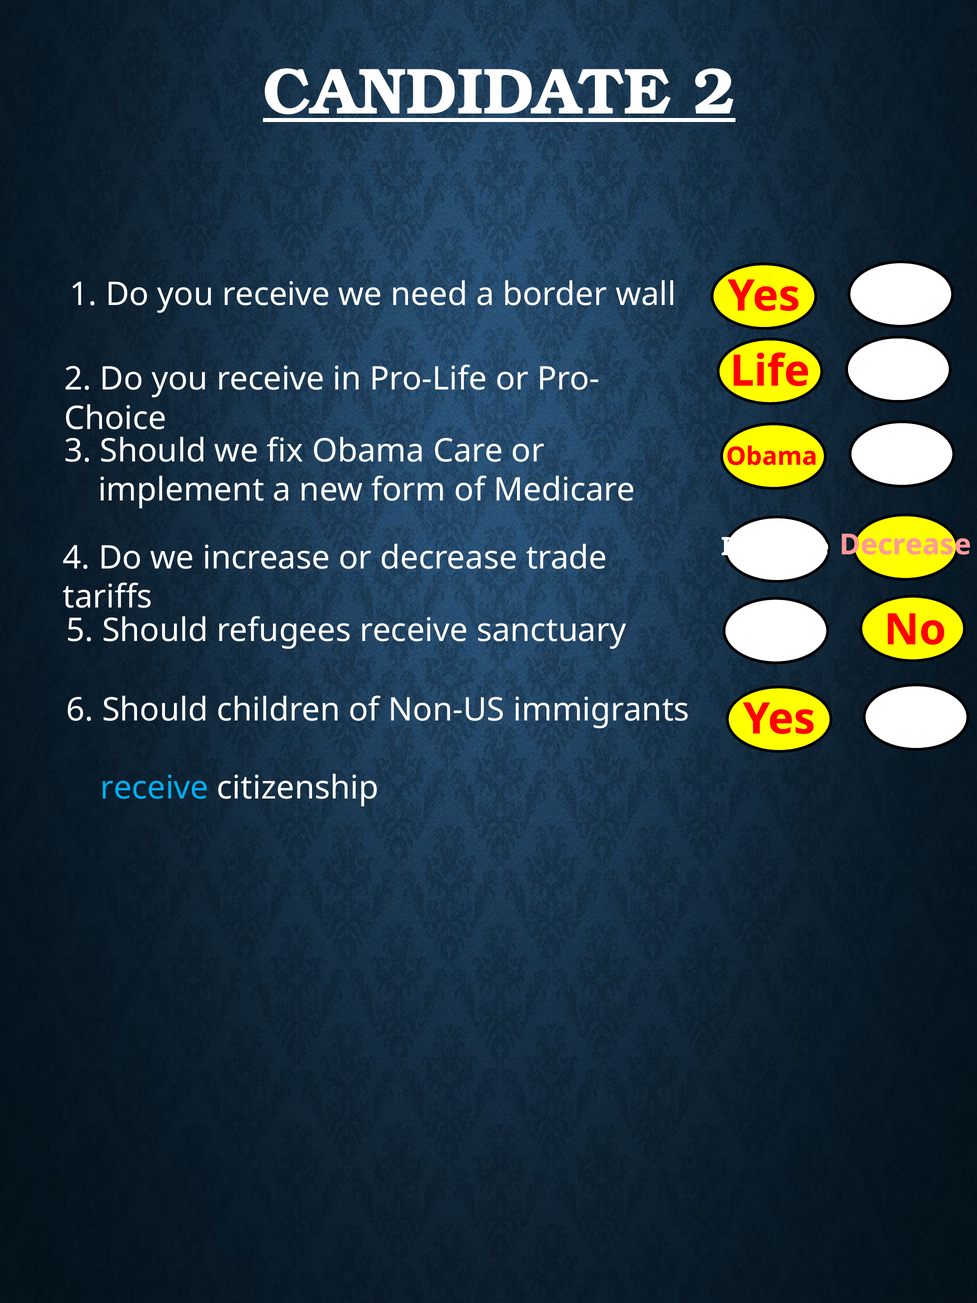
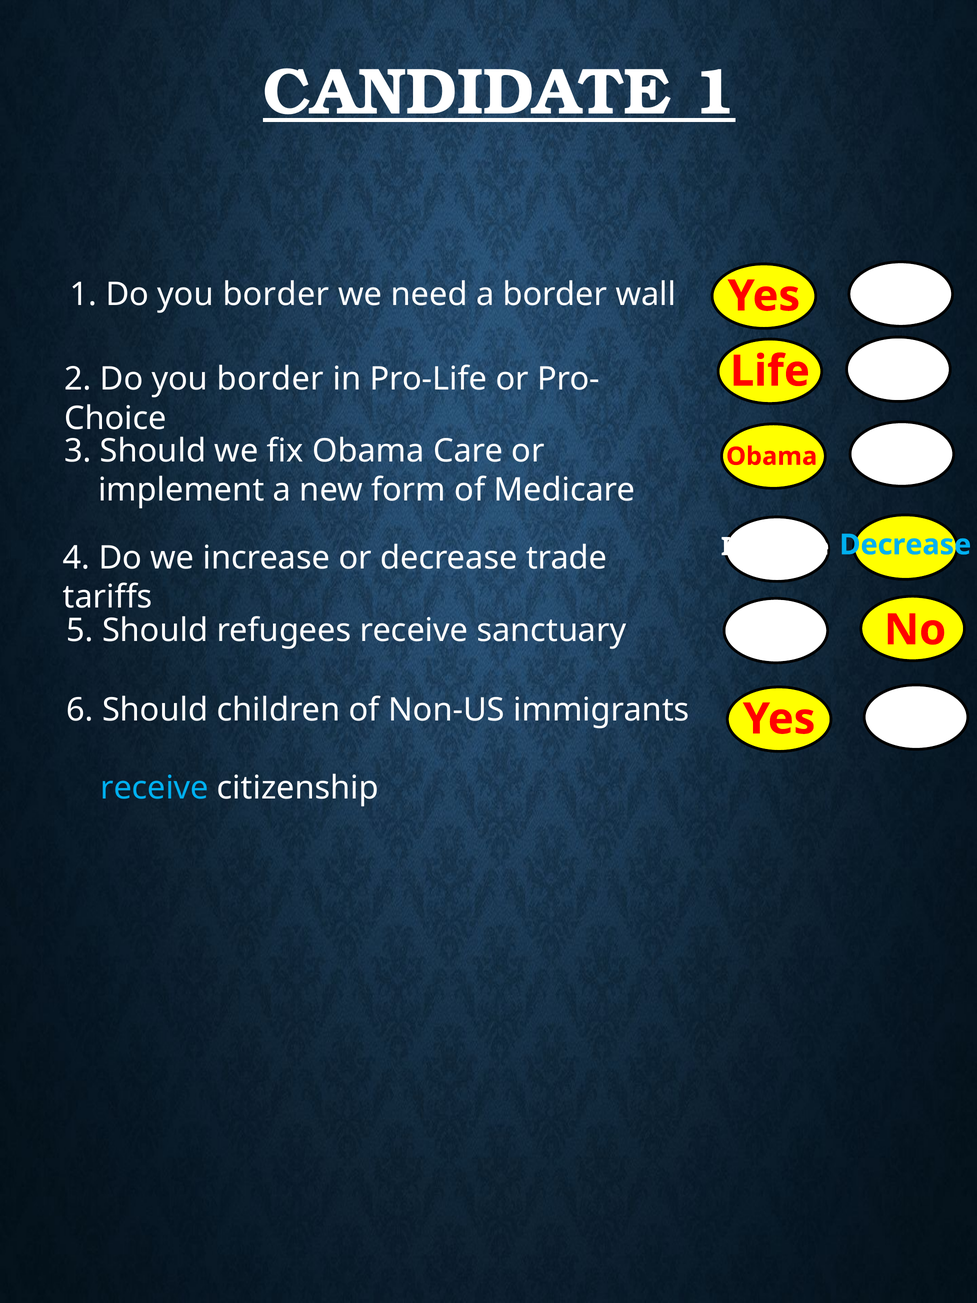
CANDIDATE 2: 2 -> 1
1 Do you receive: receive -> border
2 Do you receive: receive -> border
Decrease at (905, 545) colour: pink -> light blue
